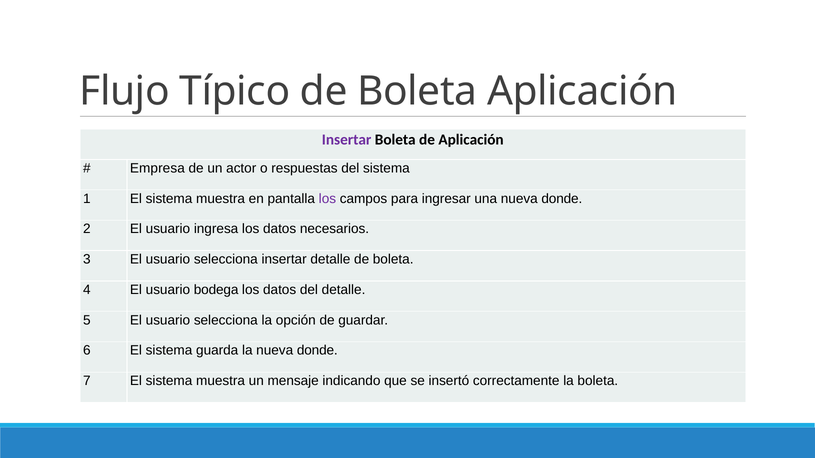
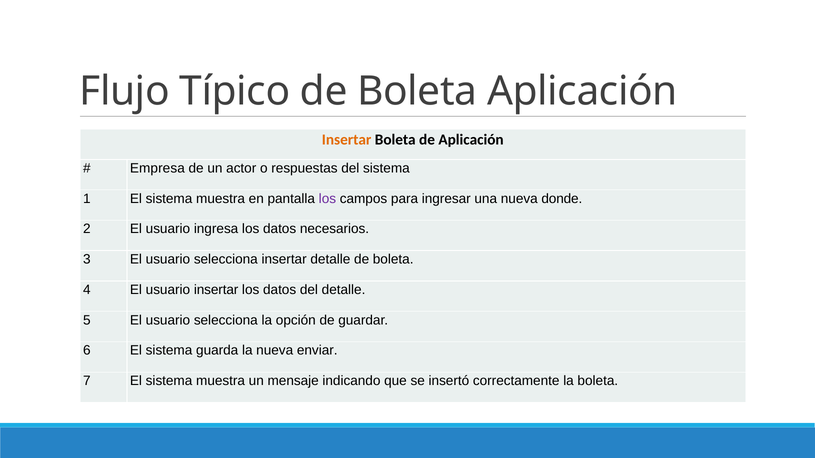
Insertar at (347, 140) colour: purple -> orange
usuario bodega: bodega -> insertar
la nueva donde: donde -> enviar
